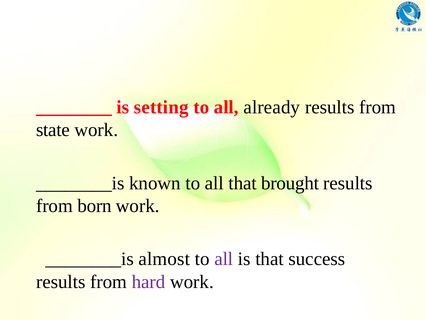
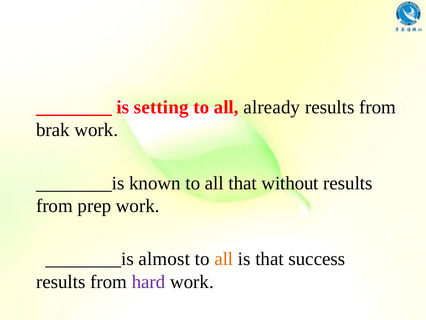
state: state -> brak
brought: brought -> without
born: born -> prep
all at (224, 259) colour: purple -> orange
